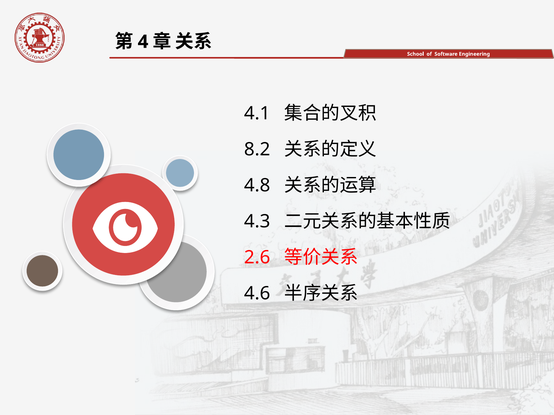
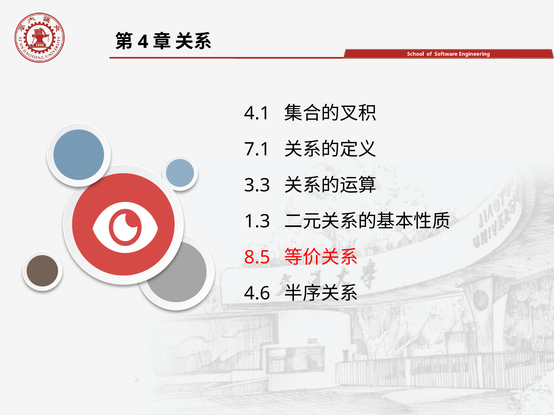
8.2: 8.2 -> 7.1
4.8: 4.8 -> 3.3
4.3: 4.3 -> 1.3
2.6: 2.6 -> 8.5
